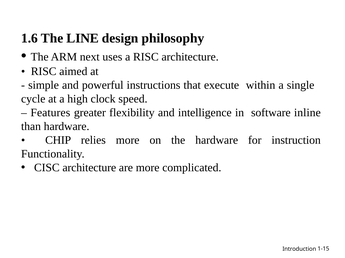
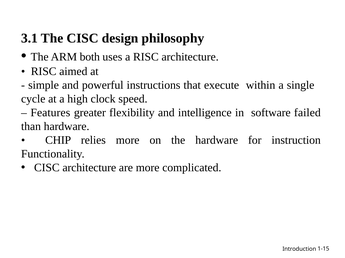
1.6: 1.6 -> 3.1
The LINE: LINE -> CISC
next: next -> both
inline: inline -> failed
